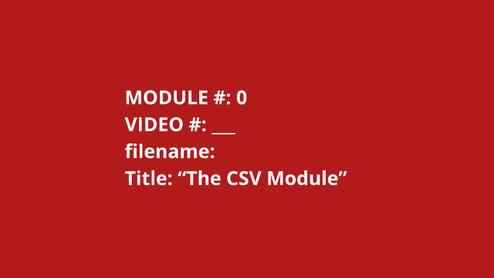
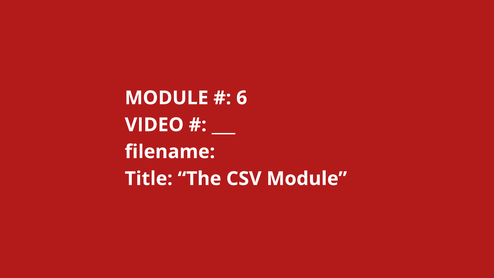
0: 0 -> 6
